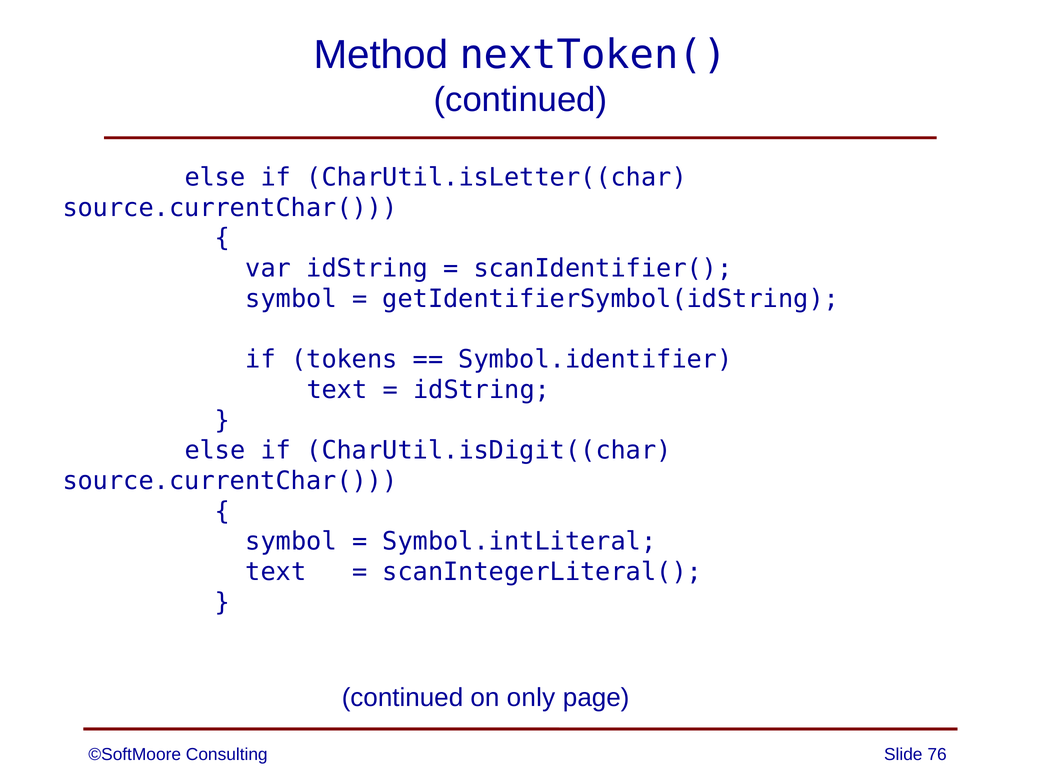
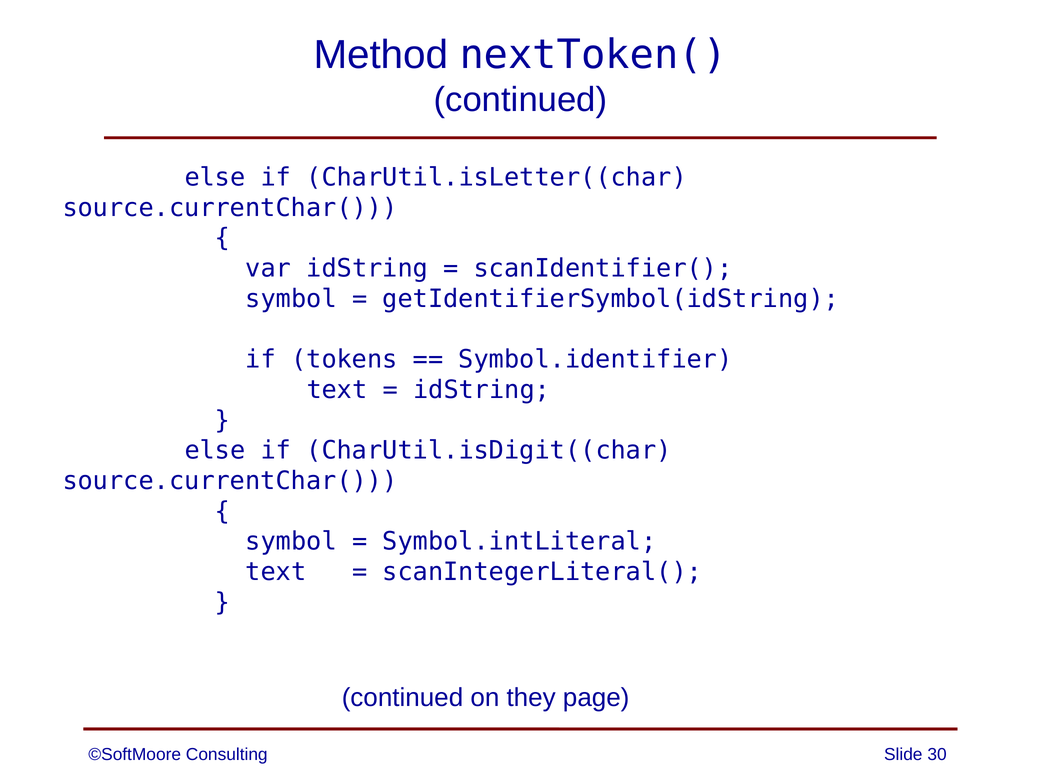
only: only -> they
76: 76 -> 30
